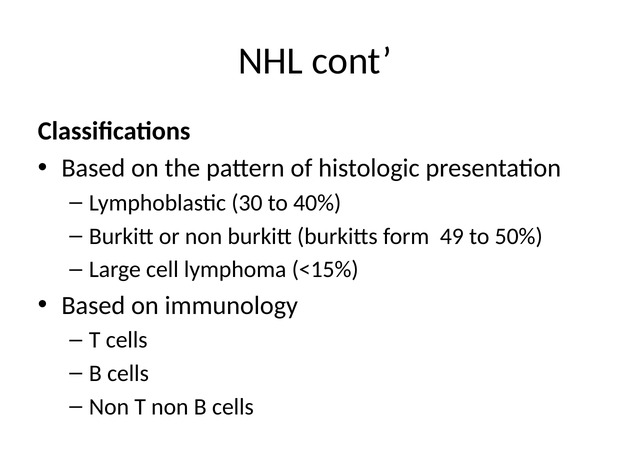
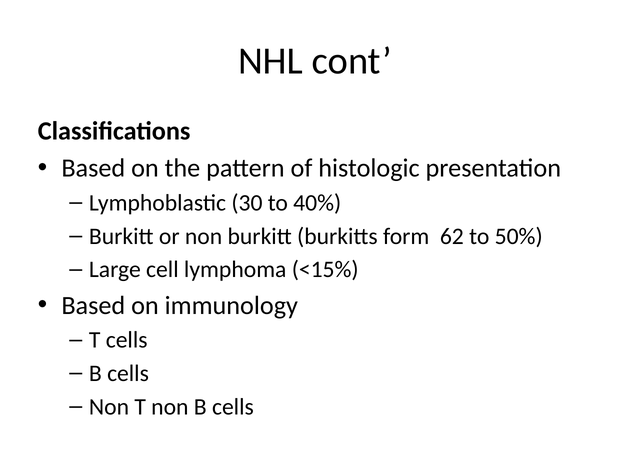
49: 49 -> 62
